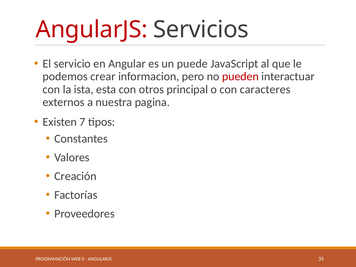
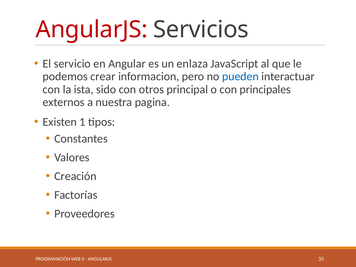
puede: puede -> enlaza
pueden colour: red -> blue
esta: esta -> sido
caracteres: caracteres -> principales
7: 7 -> 1
